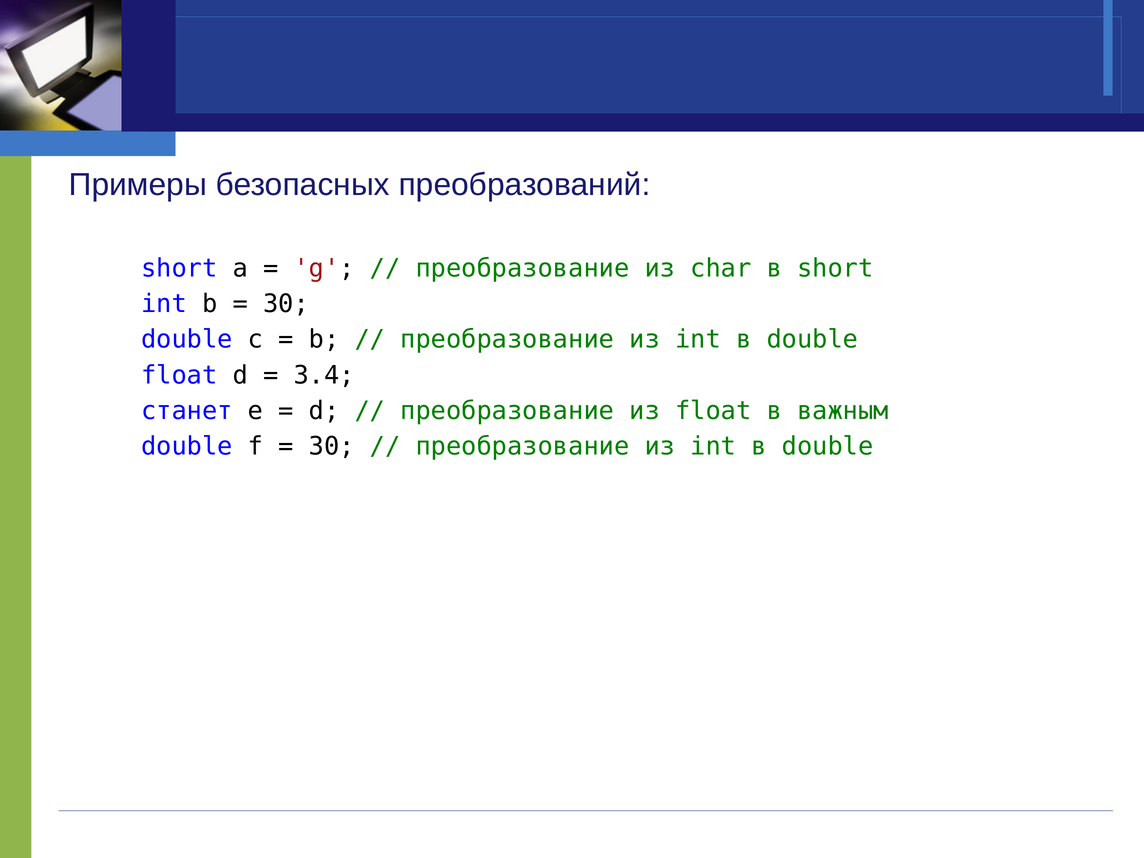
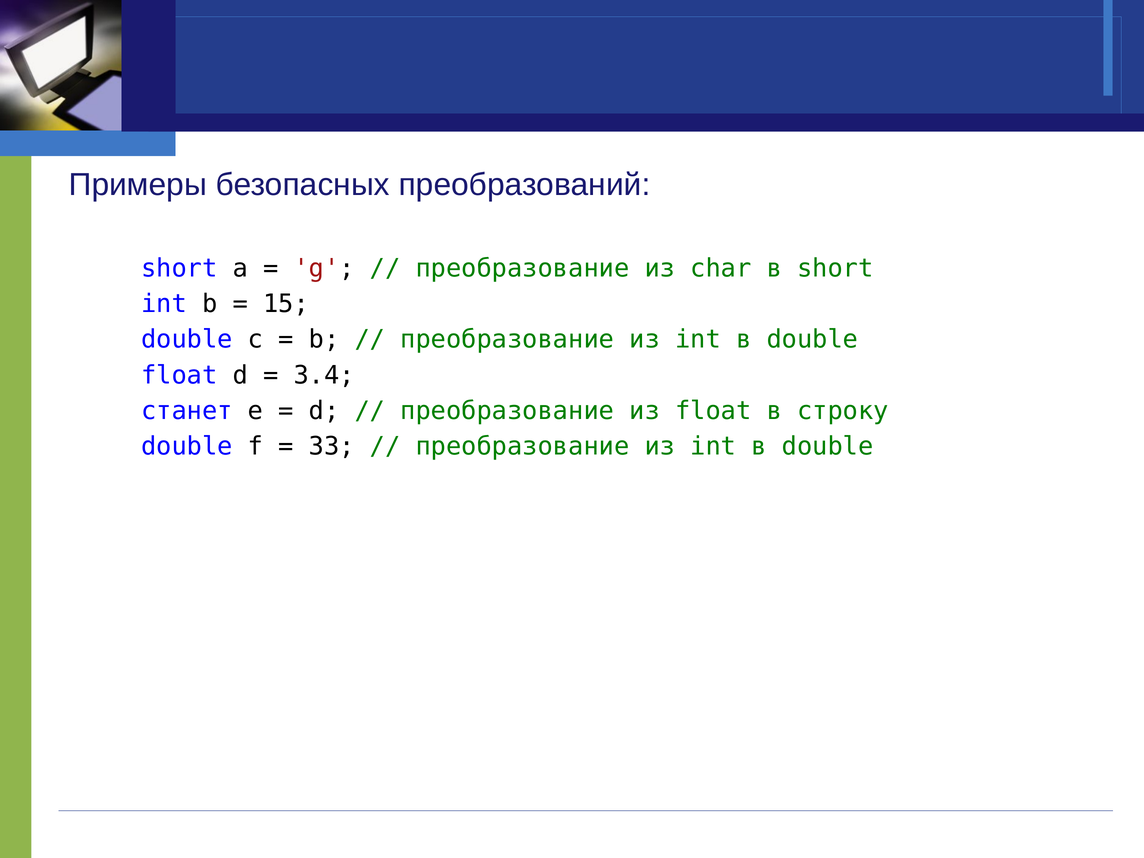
30 at (286, 304): 30 -> 15
важным: важным -> строку
30 at (332, 446): 30 -> 33
